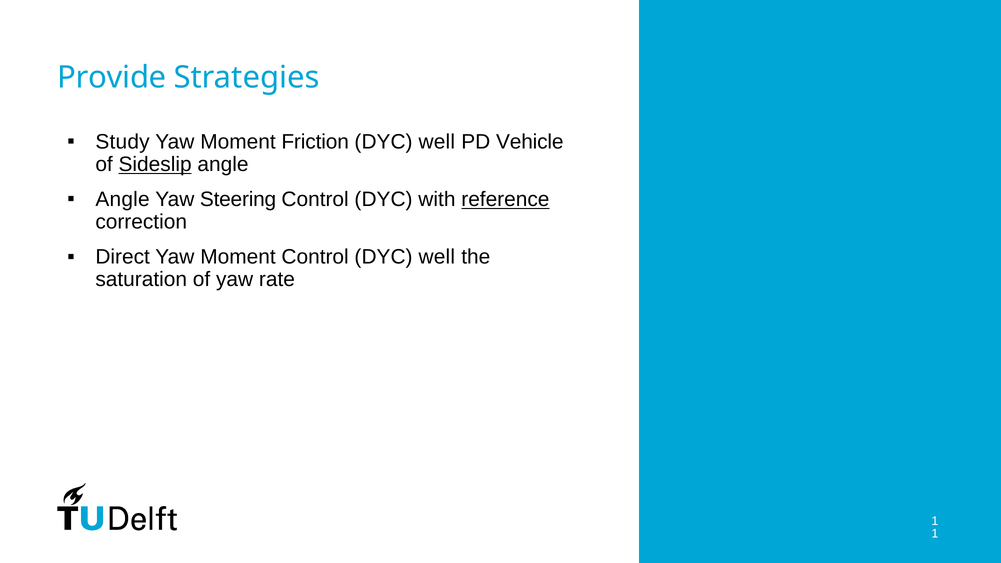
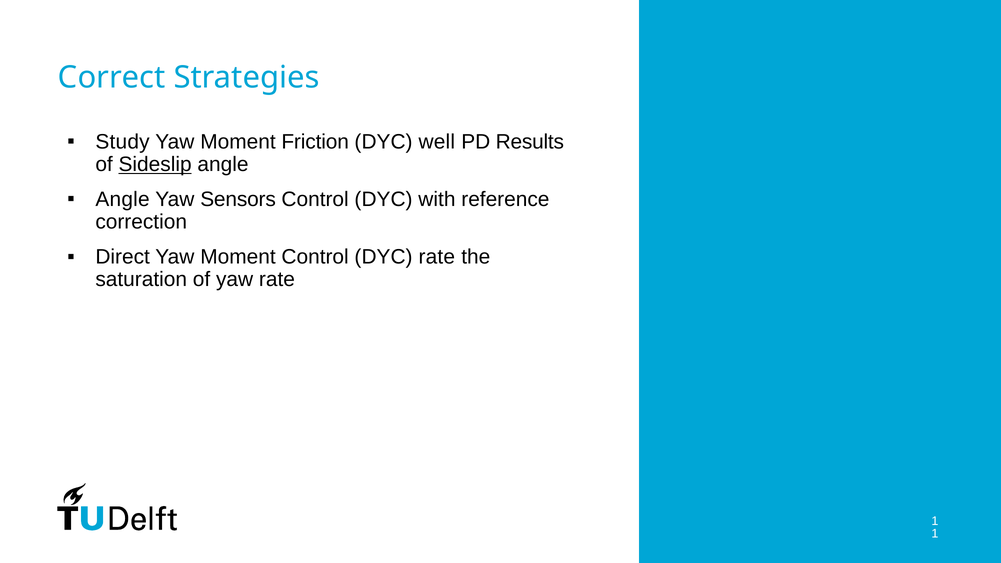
Provide: Provide -> Correct
Vehicle: Vehicle -> Results
Steering: Steering -> Sensors
reference underline: present -> none
Control DYC well: well -> rate
